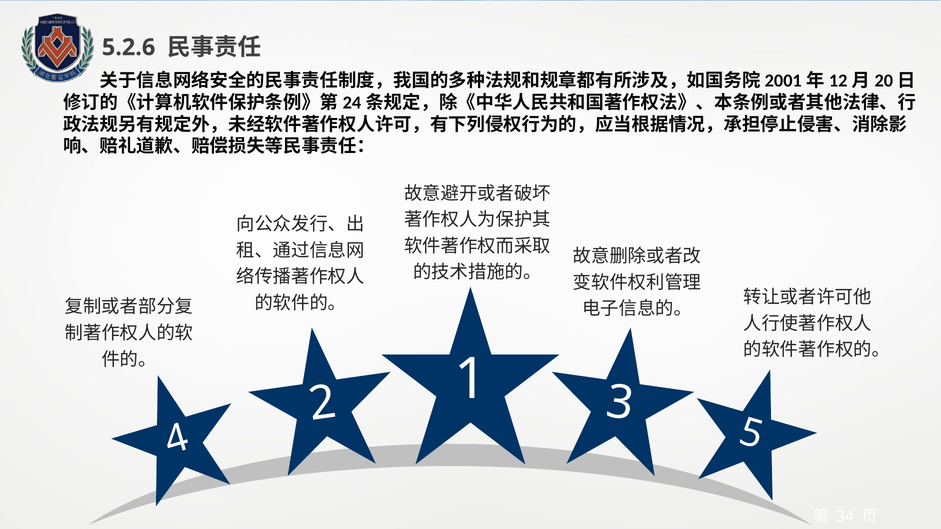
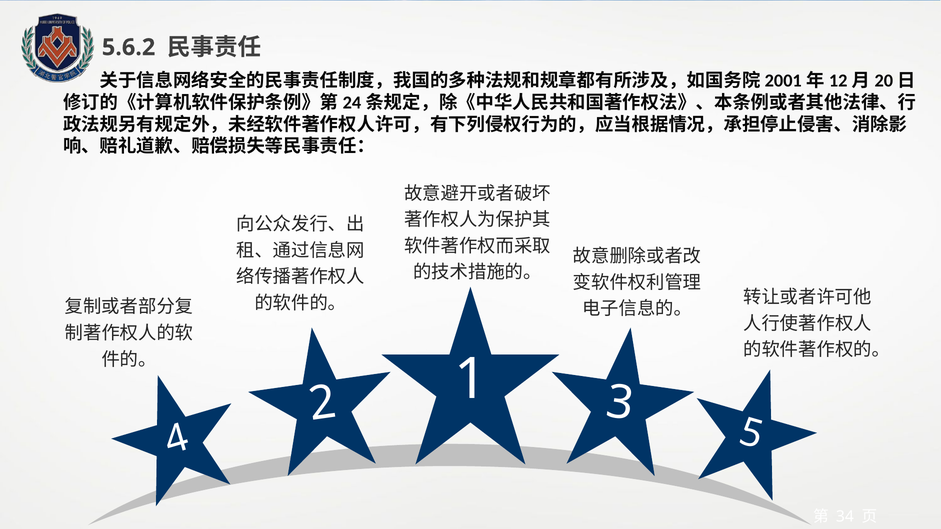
5.2.6: 5.2.6 -> 5.6.2
